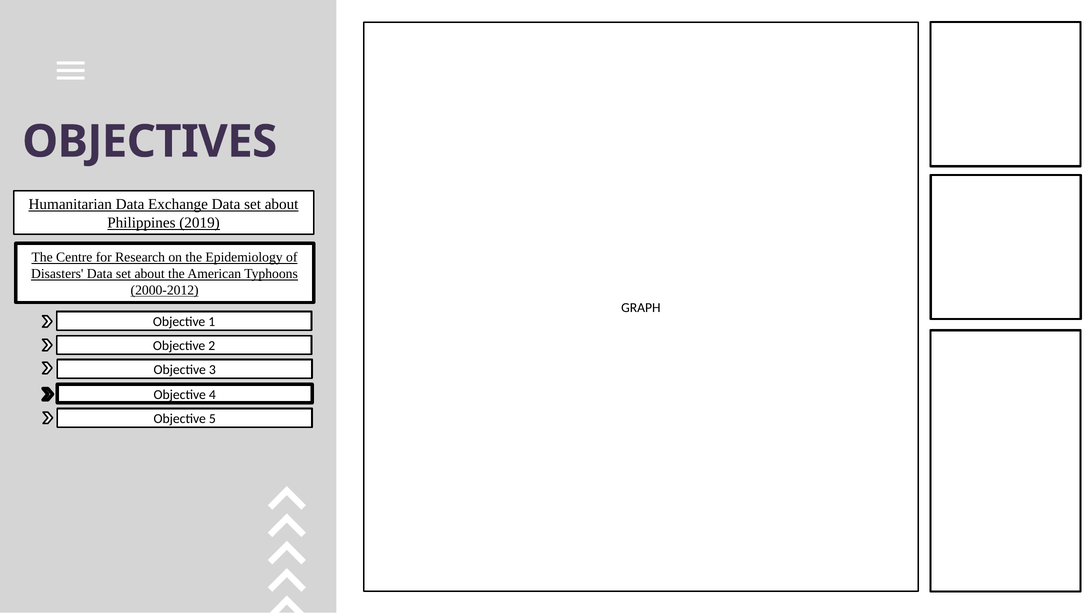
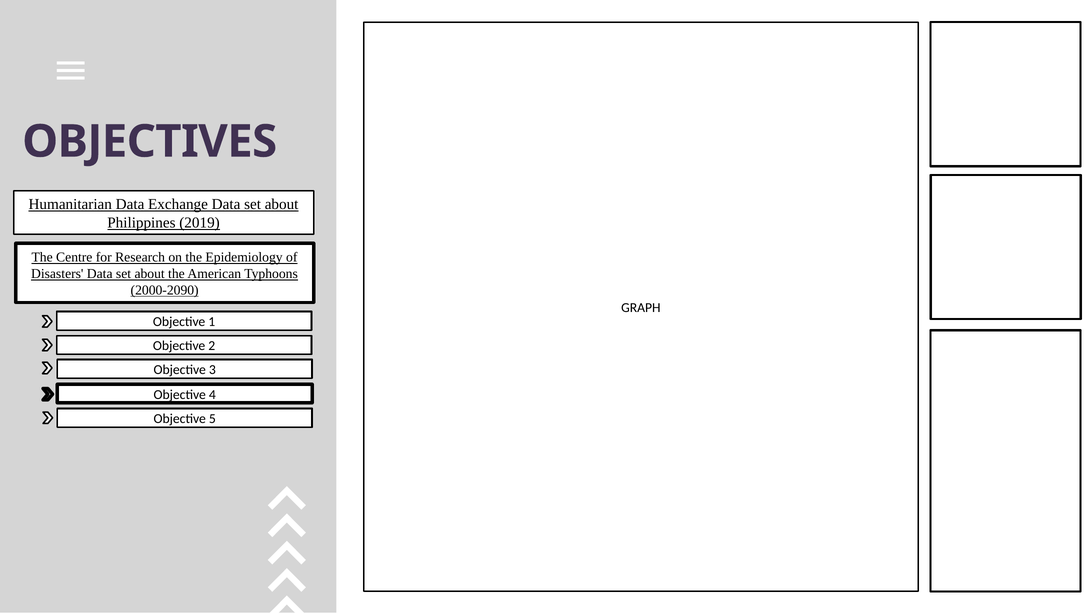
2000-2012: 2000-2012 -> 2000-2090
